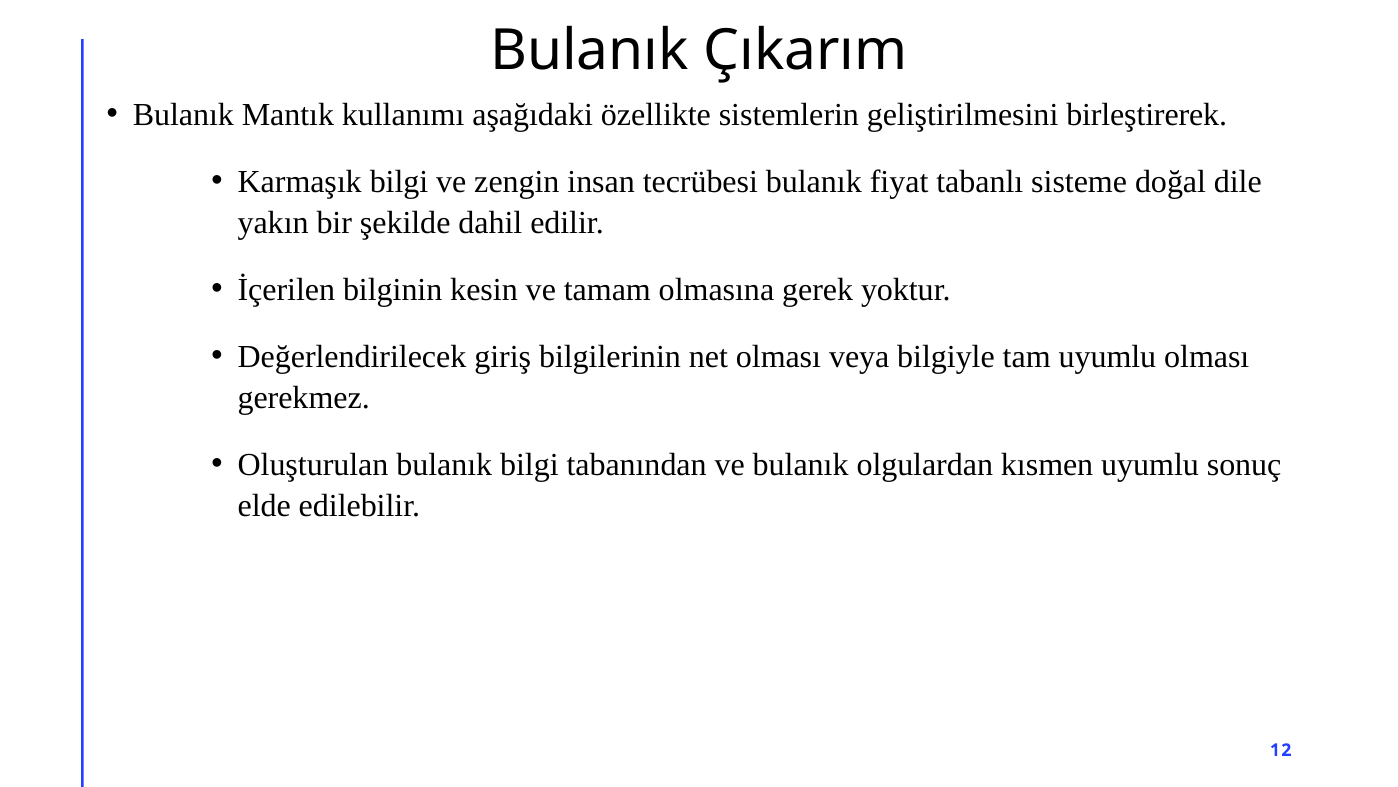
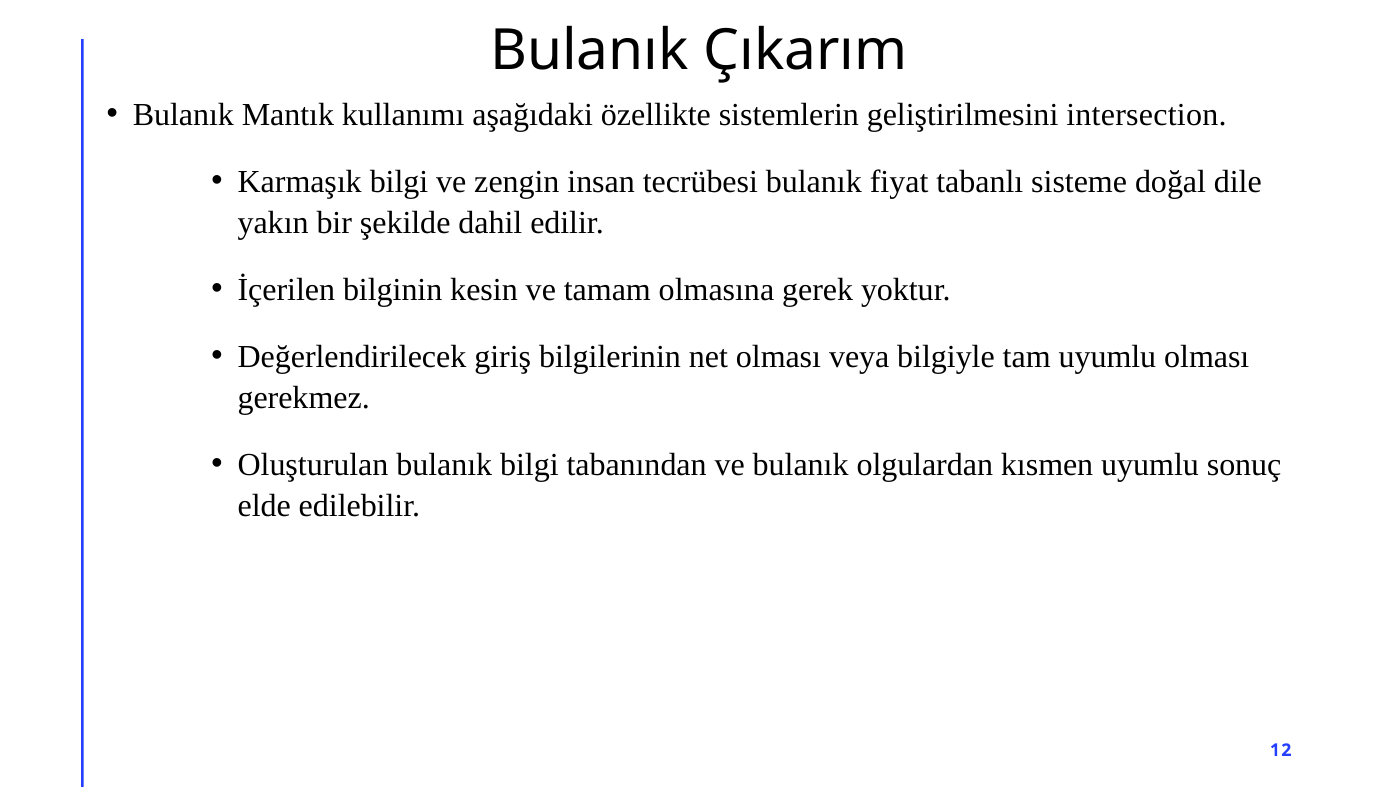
birleştirerek: birleştirerek -> intersection
